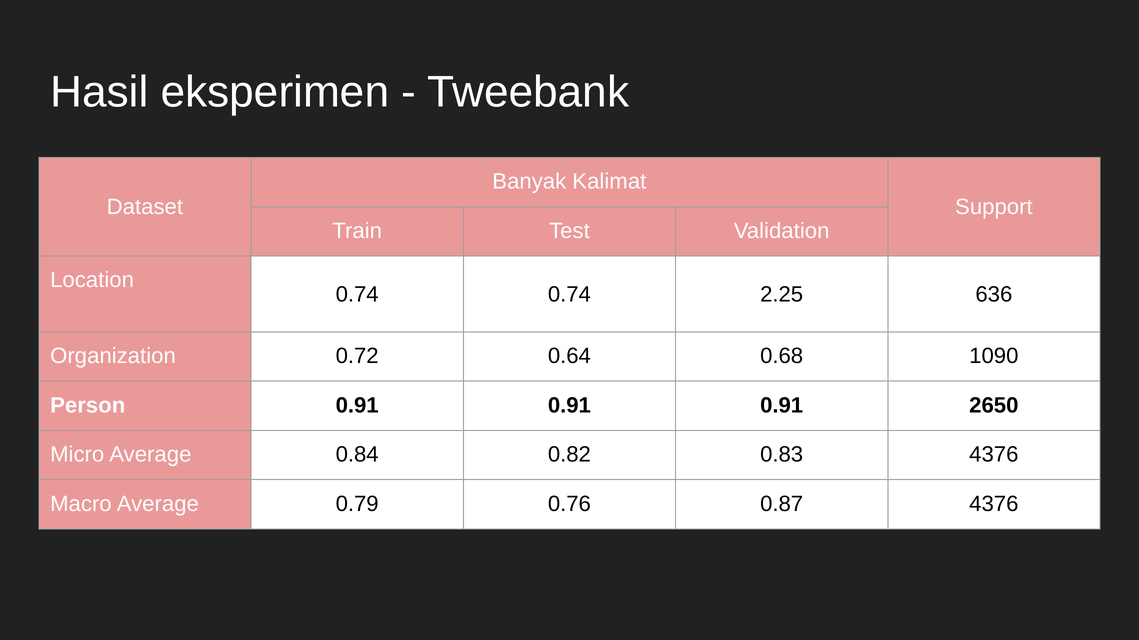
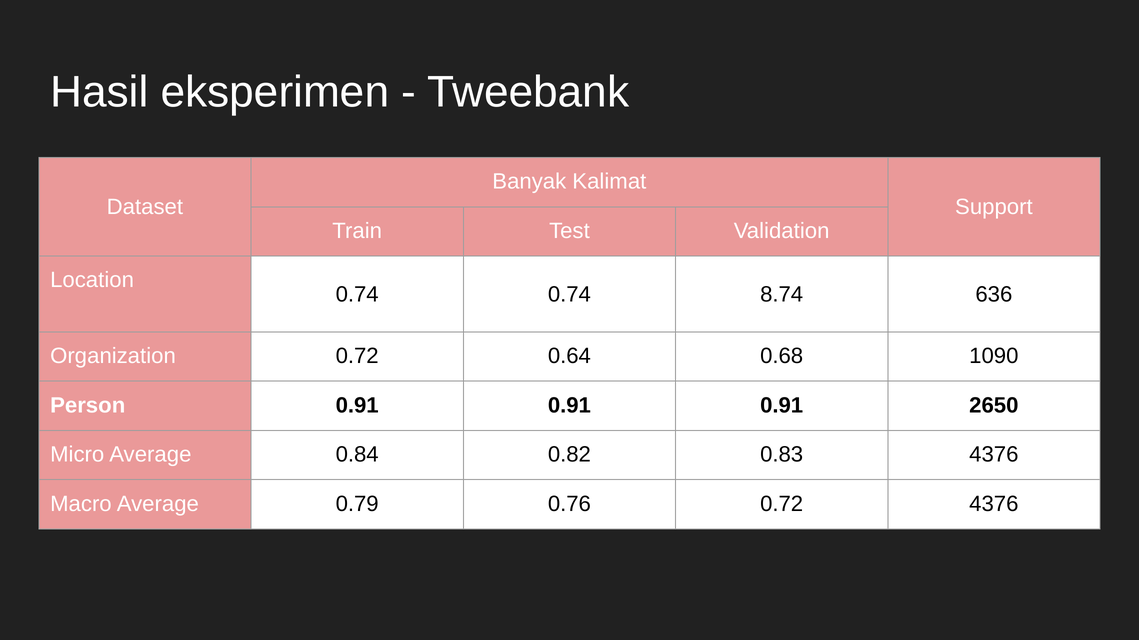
2.25: 2.25 -> 8.74
0.76 0.87: 0.87 -> 0.72
